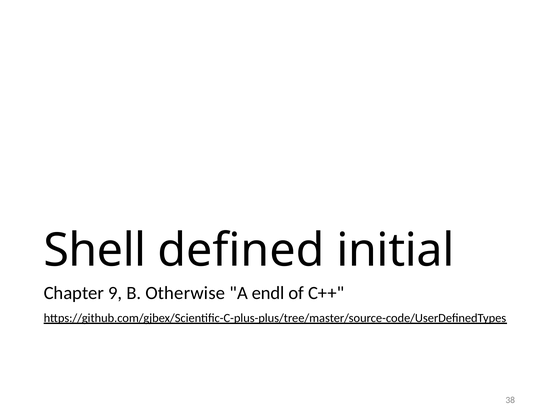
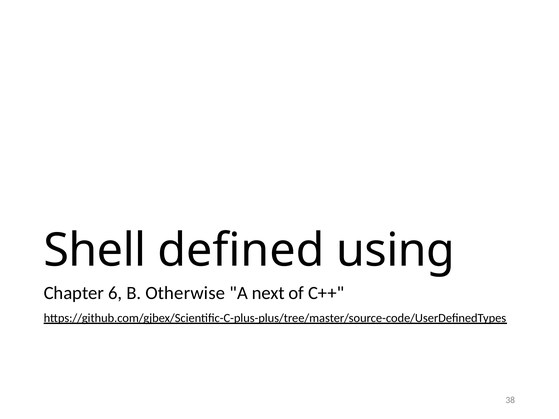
initial: initial -> using
9: 9 -> 6
endl: endl -> next
